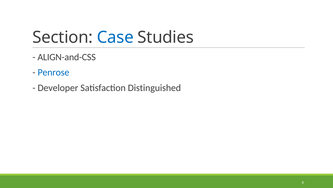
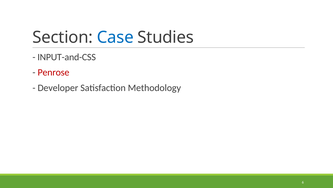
ALIGN-and-CSS: ALIGN-and-CSS -> INPUT-and-CSS
Penrose colour: blue -> red
Distinguished: Distinguished -> Methodology
